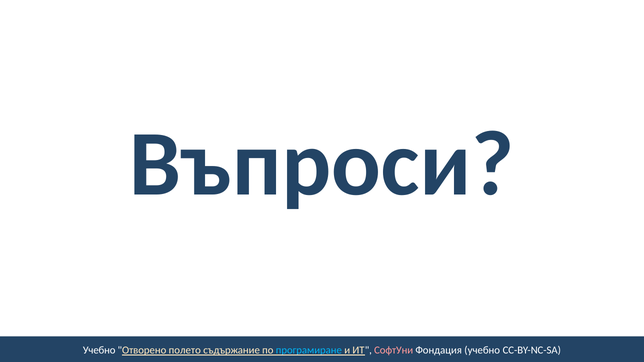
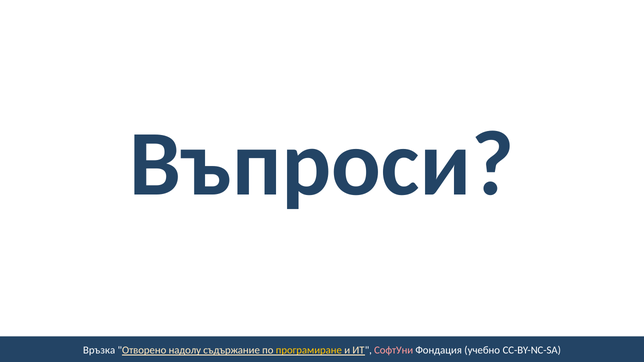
Учебно at (99, 351): Учебно -> Връзка
полето: полето -> надолу
програмиране colour: light blue -> yellow
